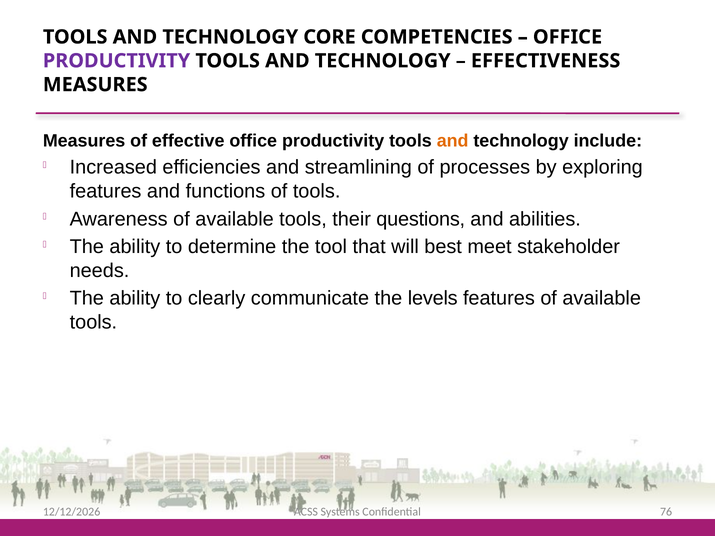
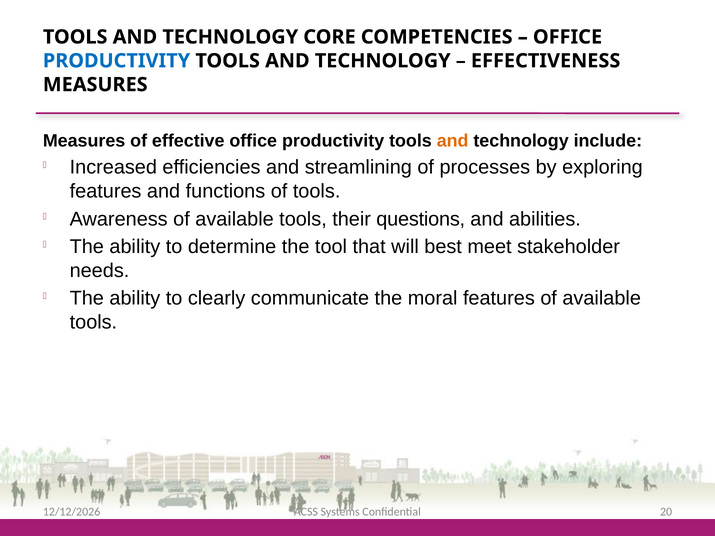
PRODUCTIVITY at (117, 61) colour: purple -> blue
levels: levels -> moral
76: 76 -> 20
